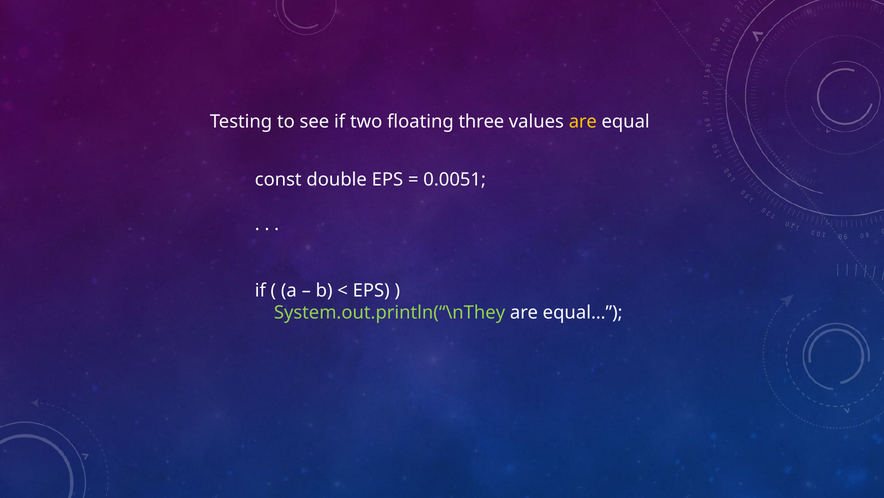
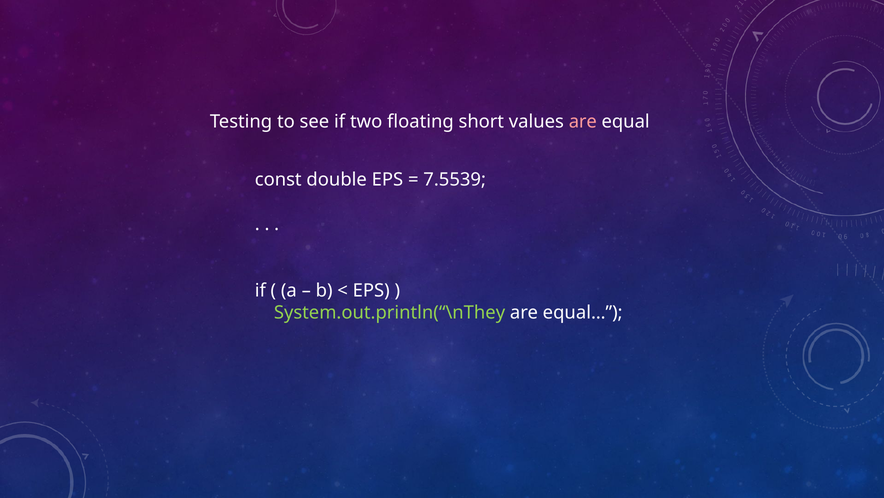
three: three -> short
are at (583, 122) colour: yellow -> pink
0.0051: 0.0051 -> 7.5539
